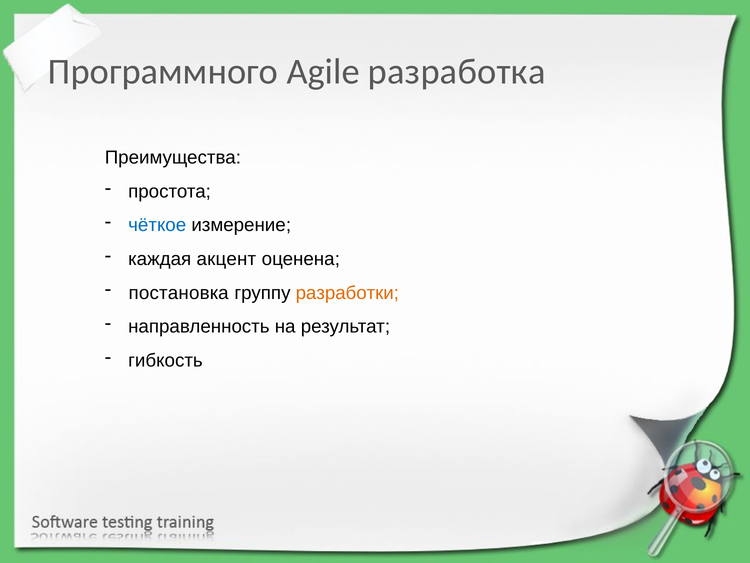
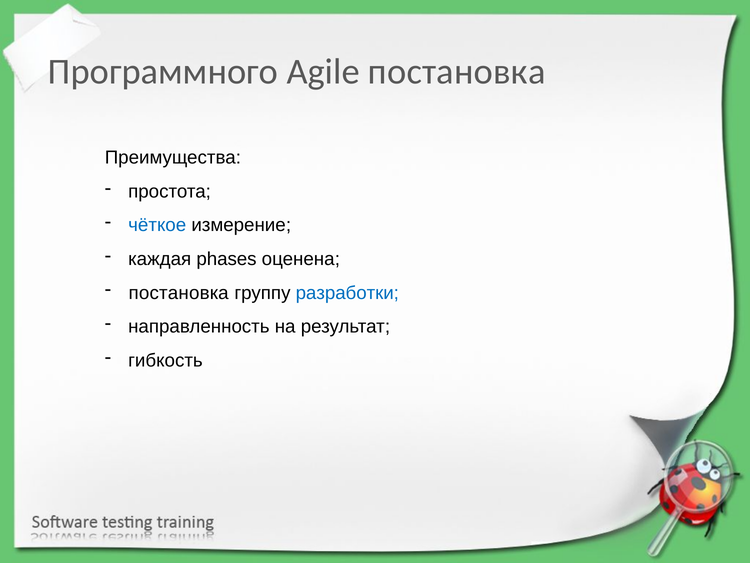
Agile разработка: разработка -> постановка
акцент: акцент -> phases
разработки colour: orange -> blue
